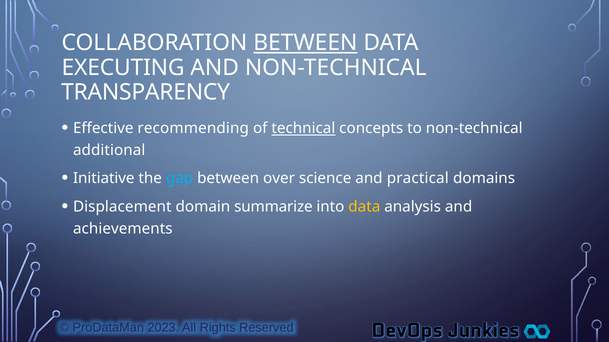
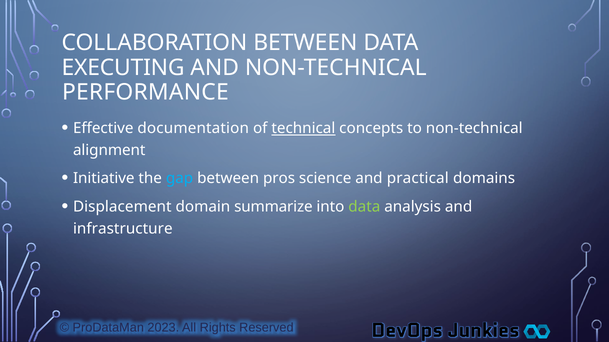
BETWEEN at (305, 43) underline: present -> none
TRANSPARENCY: TRANSPARENCY -> PERFORMANCE
recommending: recommending -> documentation
additional: additional -> alignment
over: over -> pros
data at (364, 207) colour: yellow -> light green
achievements: achievements -> infrastructure
